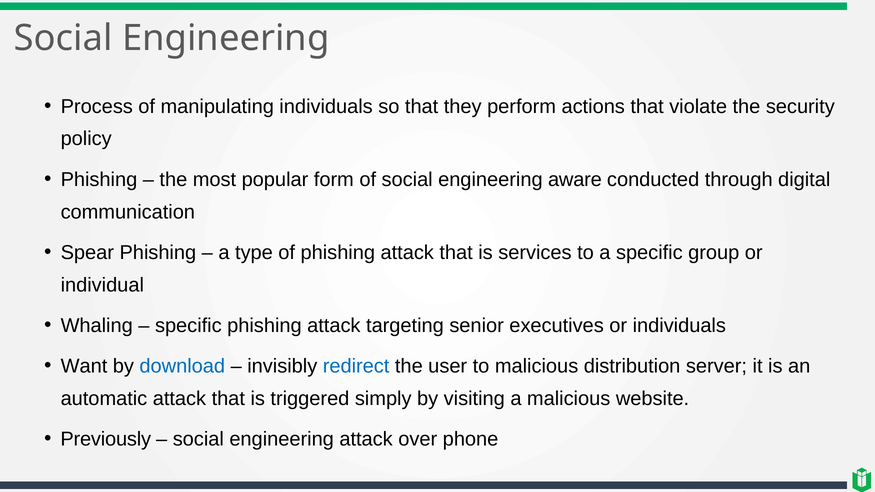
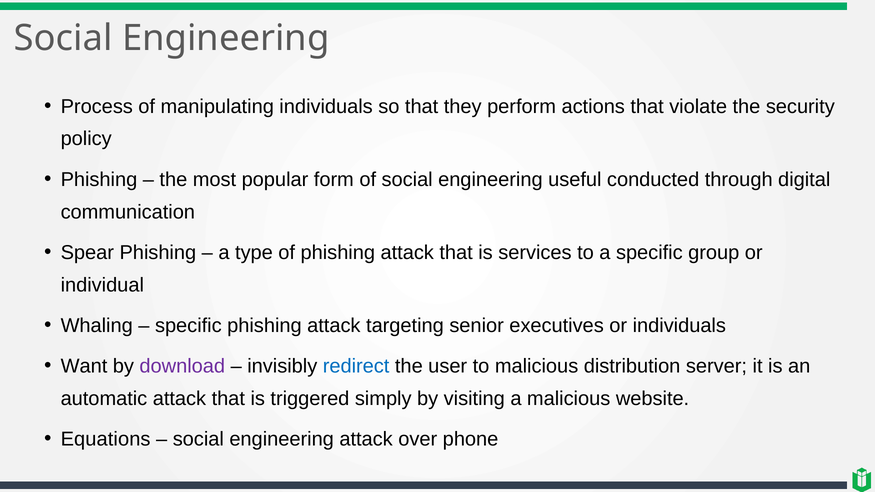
aware: aware -> useful
download colour: blue -> purple
Previously: Previously -> Equations
